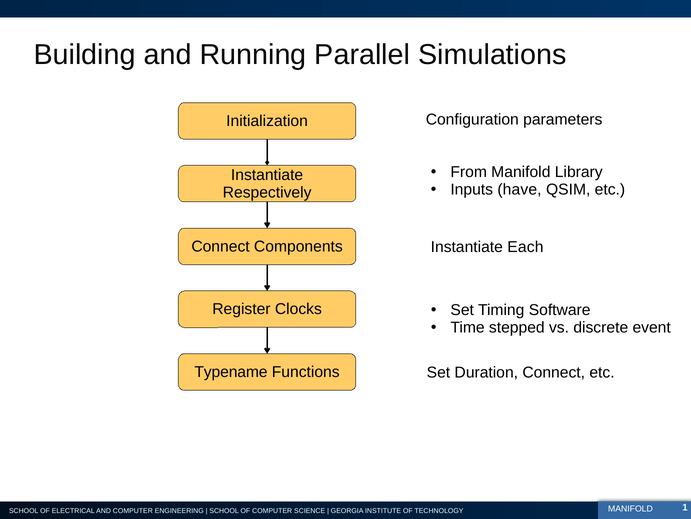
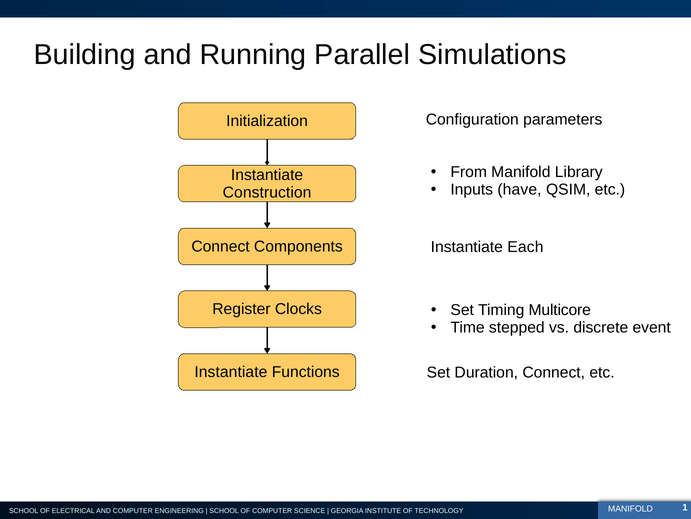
Respectively: Respectively -> Construction
Software: Software -> Multicore
Typename at (231, 371): Typename -> Instantiate
